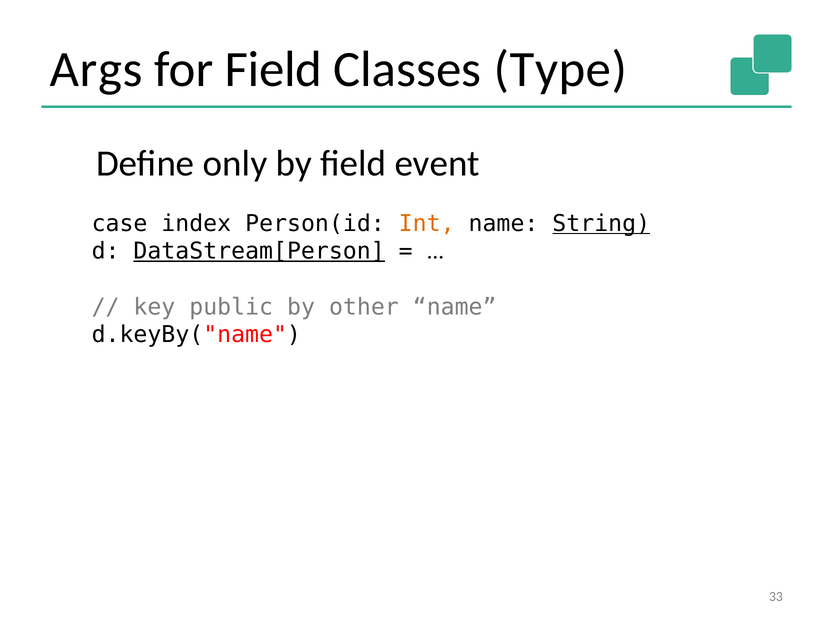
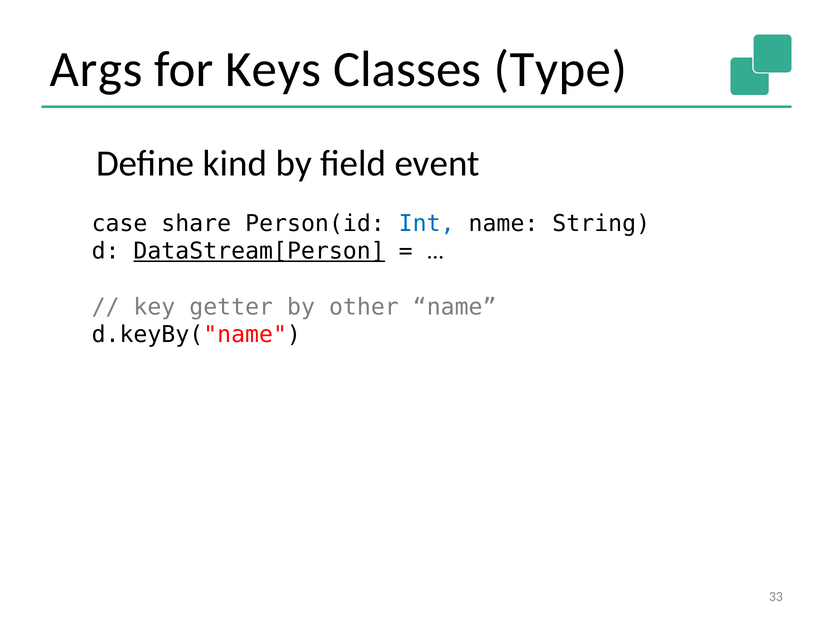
for Field: Field -> Keys
only: only -> kind
index: index -> share
Int colour: orange -> blue
String underline: present -> none
public: public -> getter
